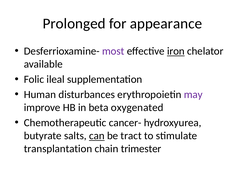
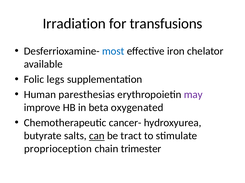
Prolonged: Prolonged -> Irradiation
appearance: appearance -> transfusions
most colour: purple -> blue
iron underline: present -> none
ileal: ileal -> legs
disturbances: disturbances -> paresthesias
transplantation: transplantation -> proprioception
